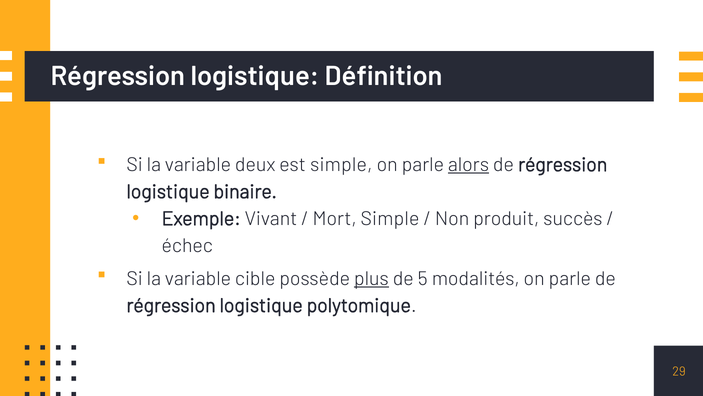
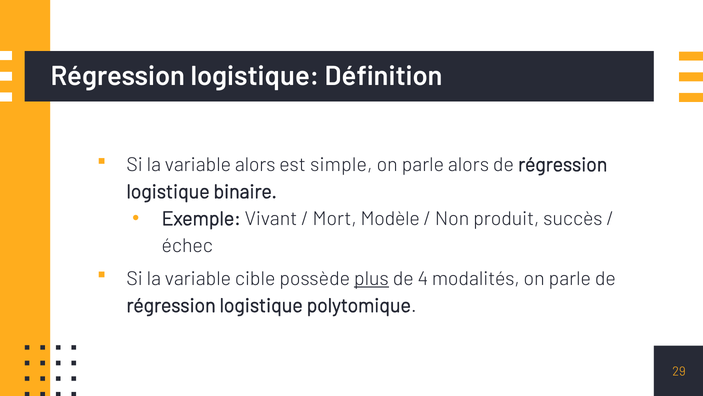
variable deux: deux -> alors
alors at (469, 165) underline: present -> none
Mort Simple: Simple -> Modèle
5: 5 -> 4
